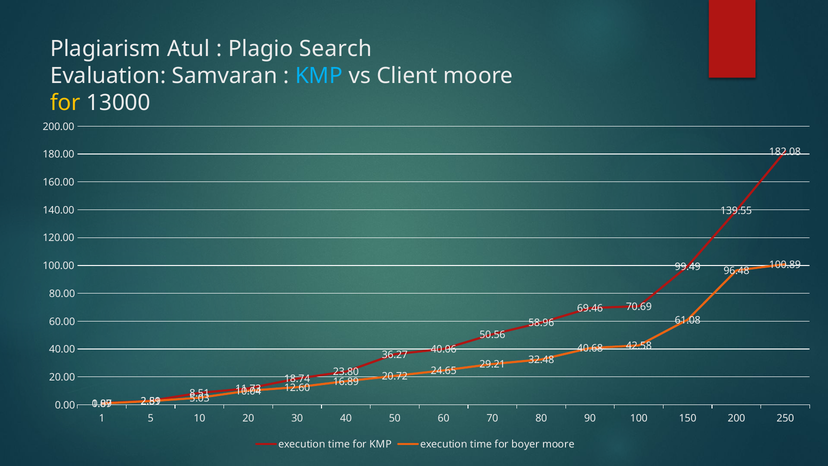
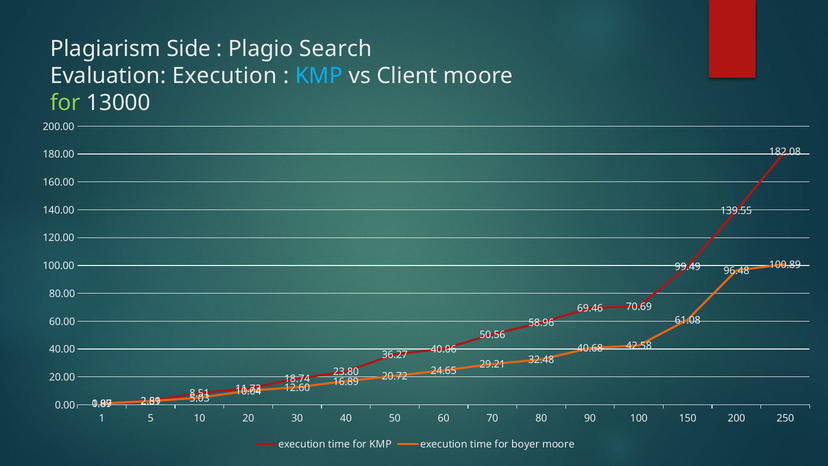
Atul: Atul -> Side
Evaluation Samvaran: Samvaran -> Execution
for at (65, 103) colour: yellow -> light green
